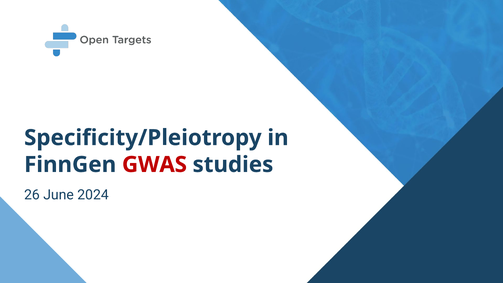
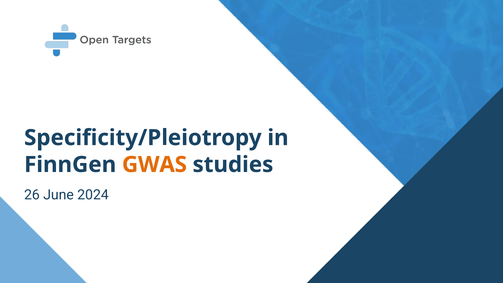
GWAS colour: red -> orange
